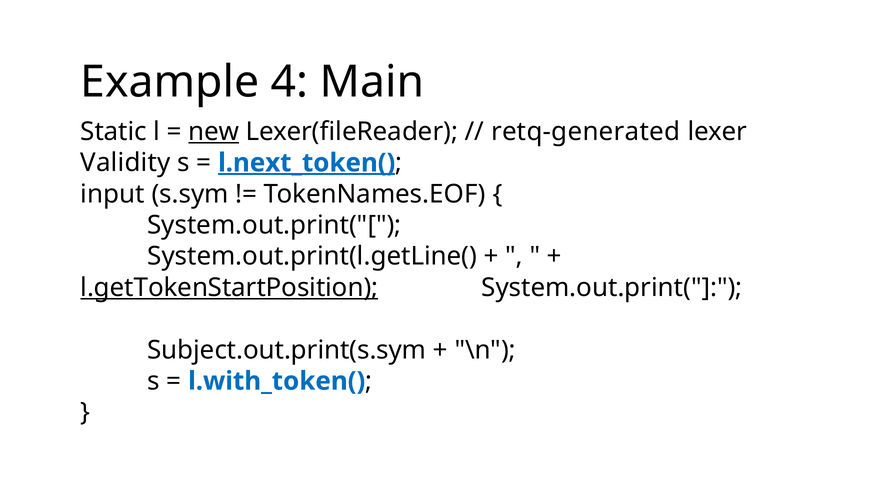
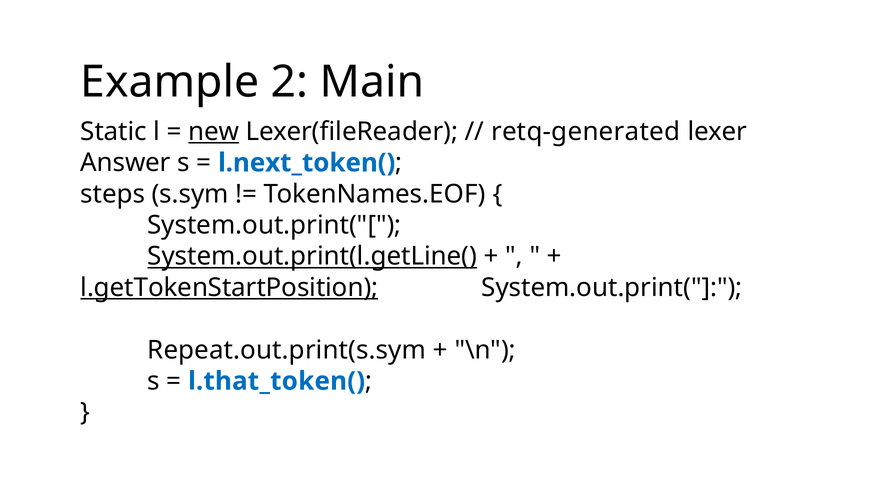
4: 4 -> 2
Validity: Validity -> Answer
l.next_token( underline: present -> none
input: input -> steps
System.out.print(l.getLine( underline: none -> present
Subject.out.print(s.sym: Subject.out.print(s.sym -> Repeat.out.print(s.sym
l.with_token(: l.with_token( -> l.that_token(
